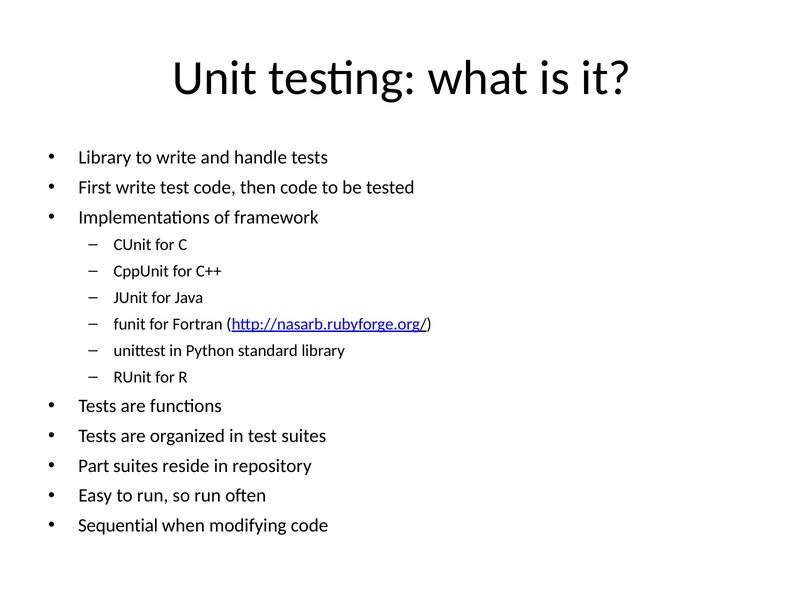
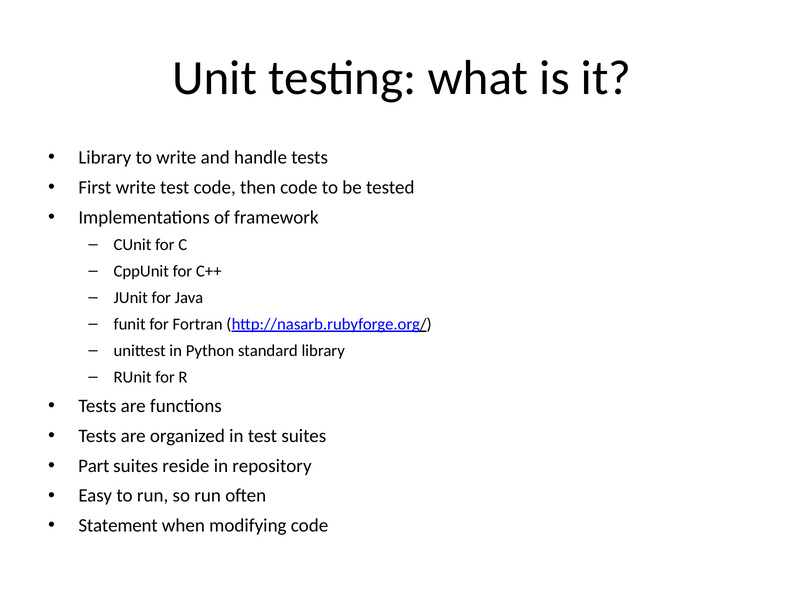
Sequential: Sequential -> Statement
